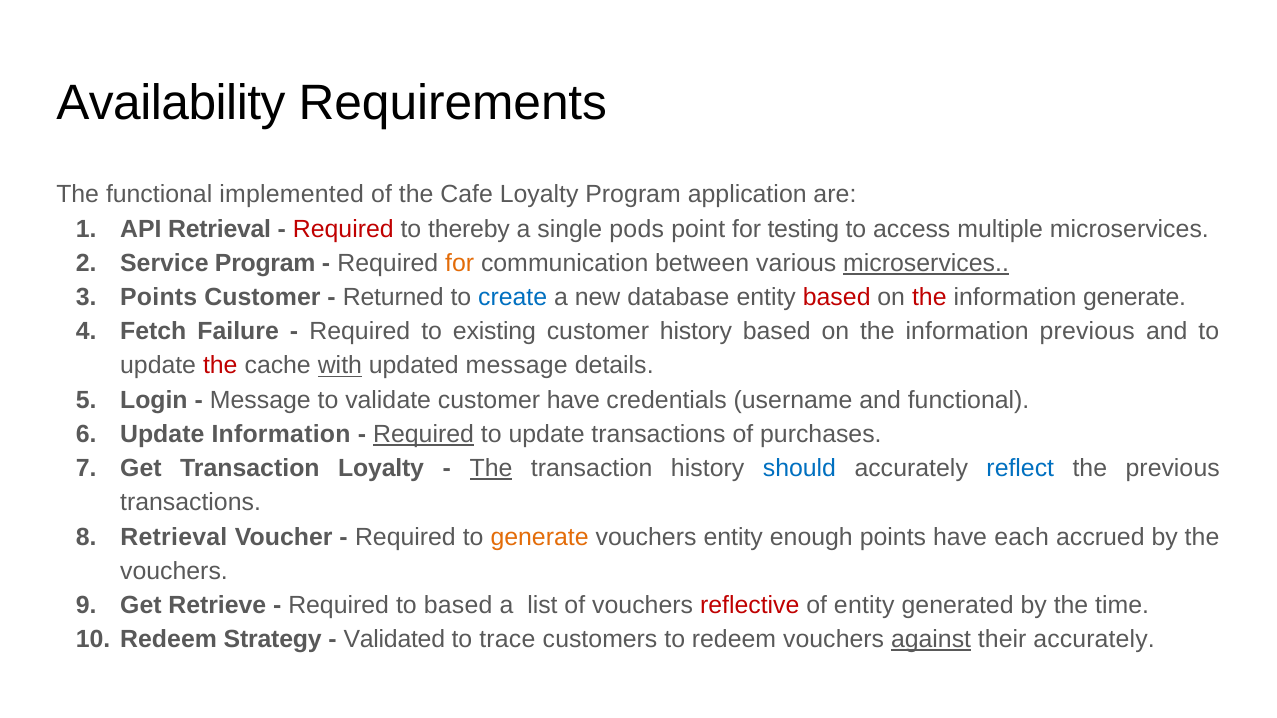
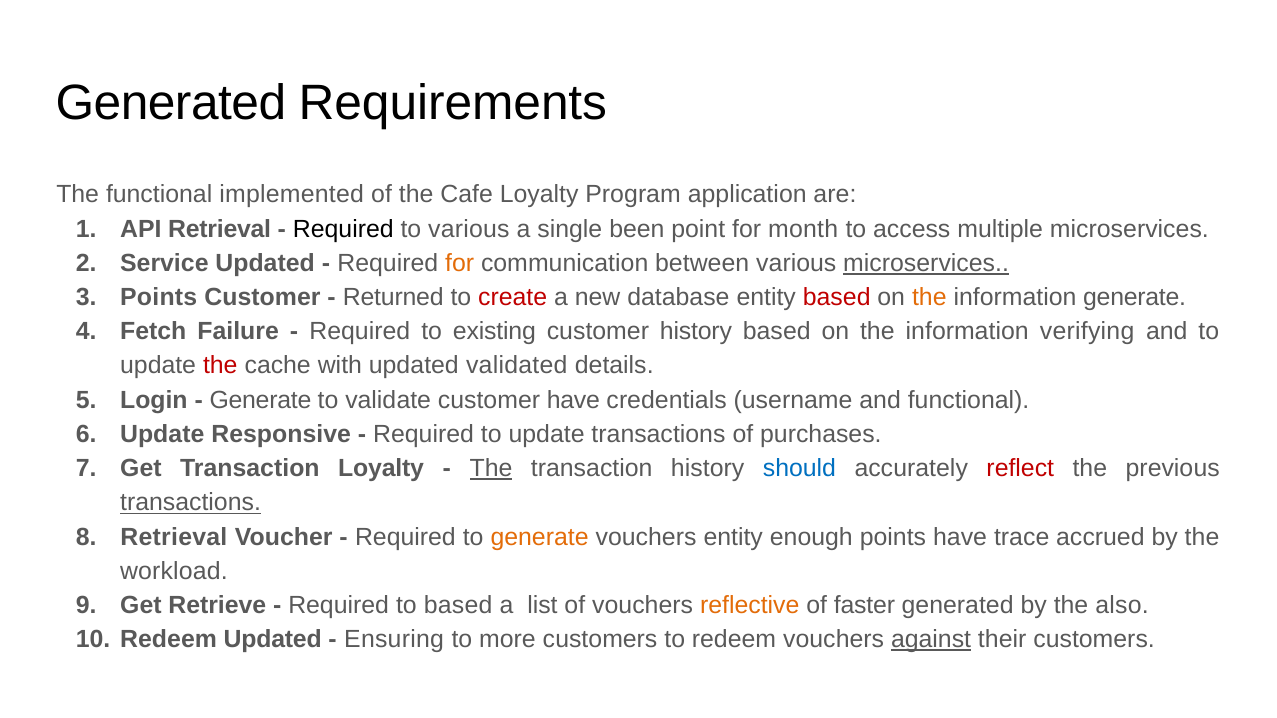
Availability at (171, 103): Availability -> Generated
Required at (343, 229) colour: red -> black
to thereby: thereby -> various
pods: pods -> been
testing: testing -> month
Service Program: Program -> Updated
create colour: blue -> red
the at (929, 297) colour: red -> orange
information previous: previous -> verifying
with underline: present -> none
updated message: message -> validated
Message at (260, 400): Message -> Generate
Update Information: Information -> Responsive
Required at (424, 434) underline: present -> none
reflect colour: blue -> red
transactions at (191, 503) underline: none -> present
each: each -> trace
vouchers at (174, 571): vouchers -> workload
reflective colour: red -> orange
of entity: entity -> faster
time: time -> also
Redeem Strategy: Strategy -> Updated
Validated: Validated -> Ensuring
trace: trace -> more
their accurately: accurately -> customers
